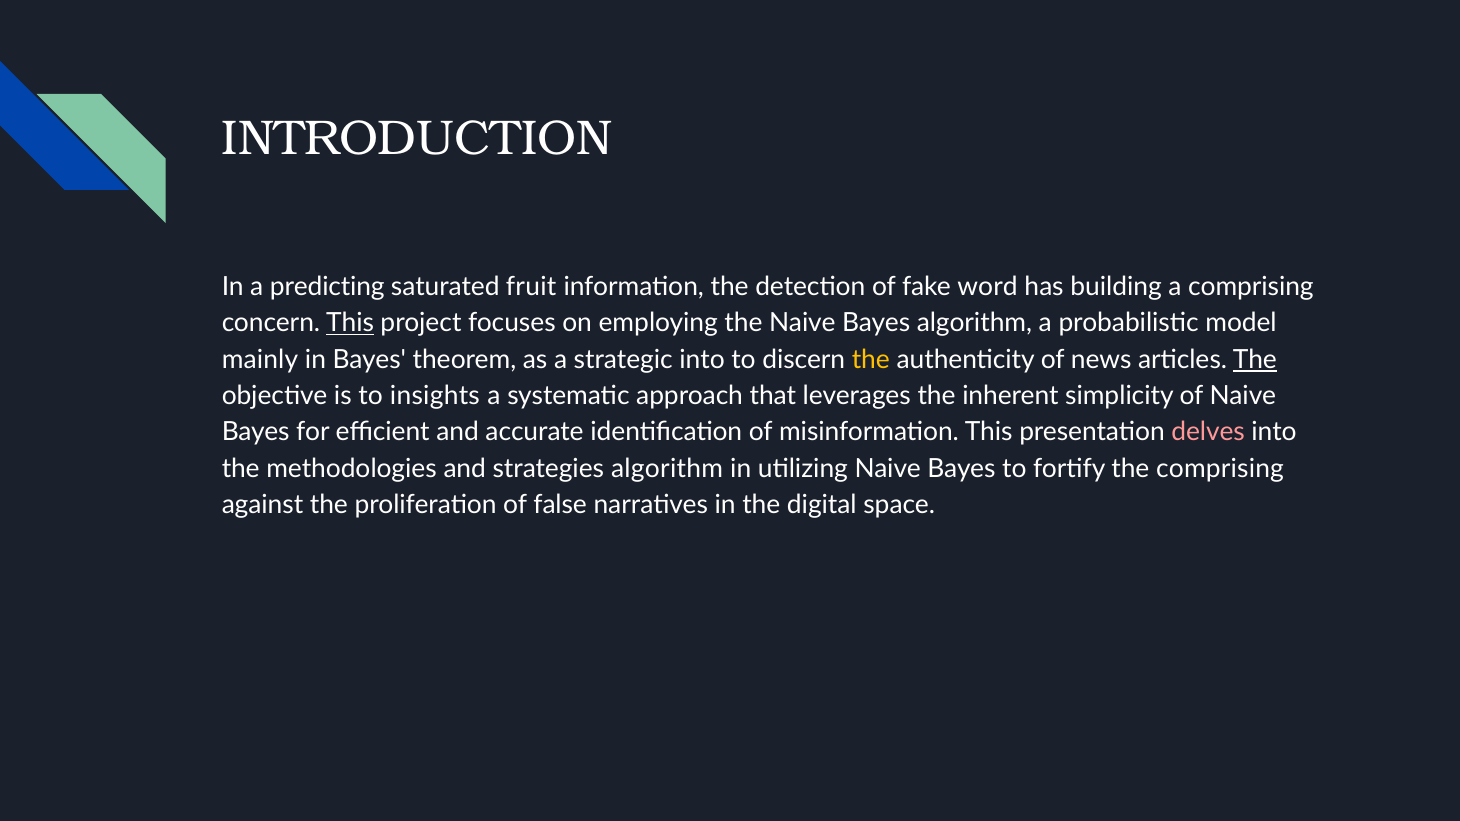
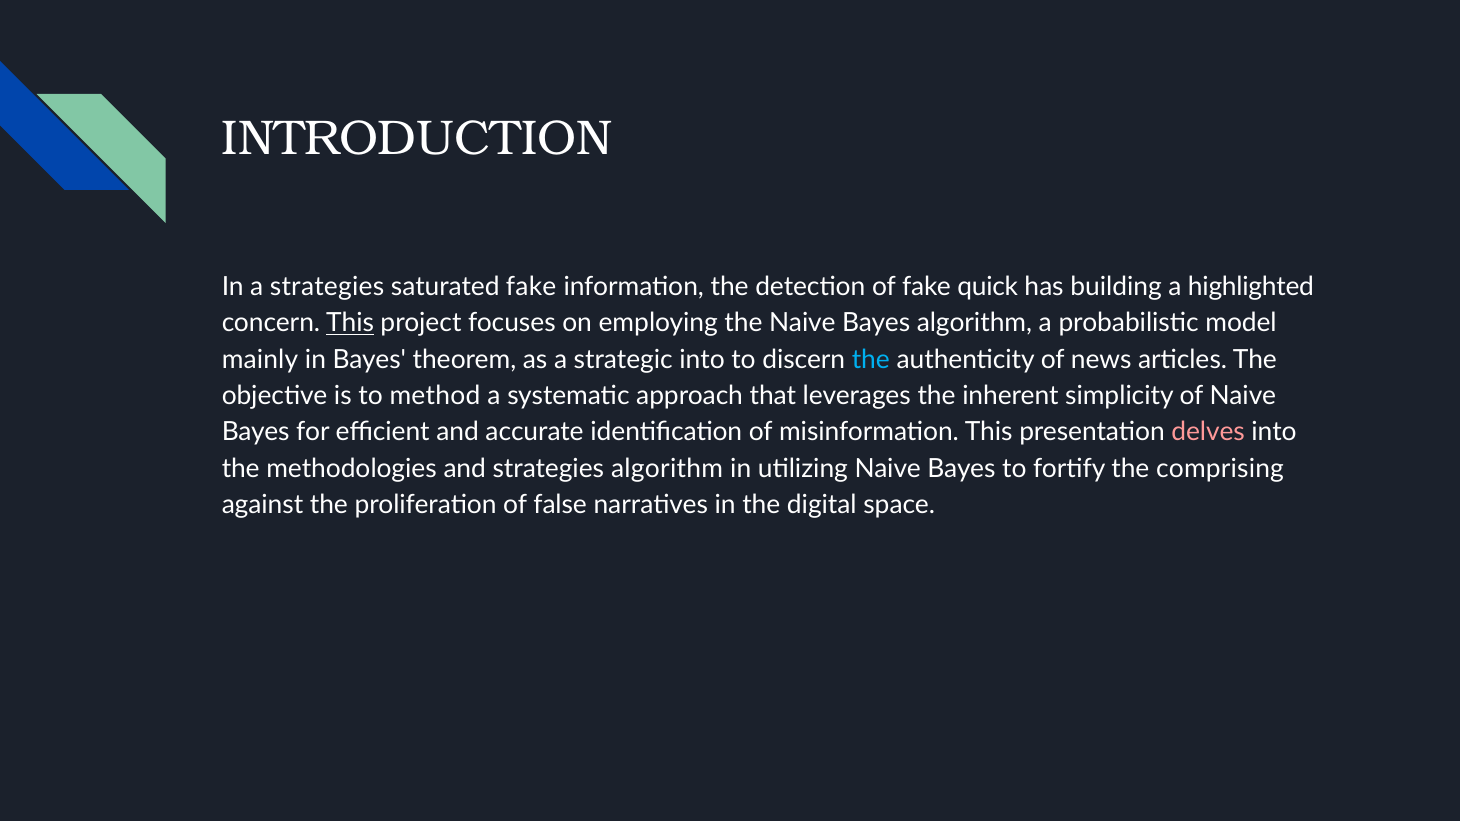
a predicting: predicting -> strategies
saturated fruit: fruit -> fake
word: word -> quick
a comprising: comprising -> highlighted
the at (871, 360) colour: yellow -> light blue
The at (1255, 360) underline: present -> none
insights: insights -> method
